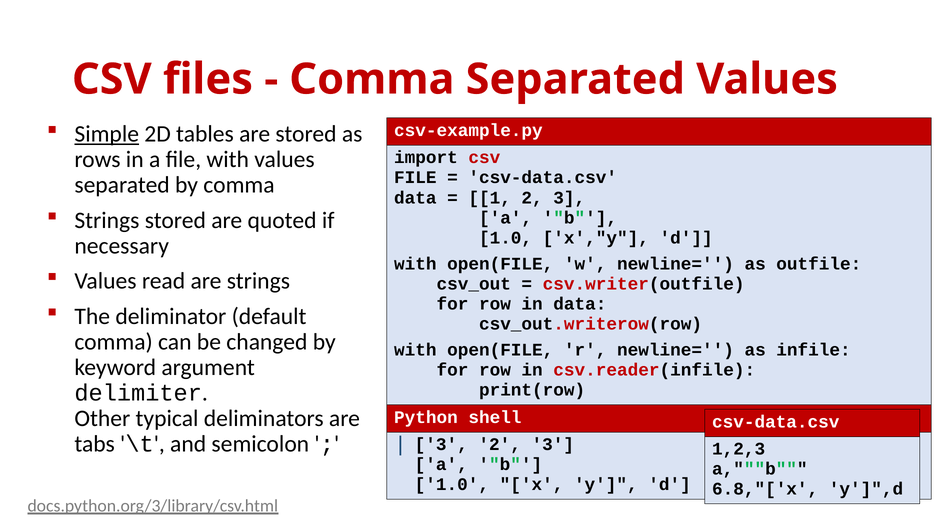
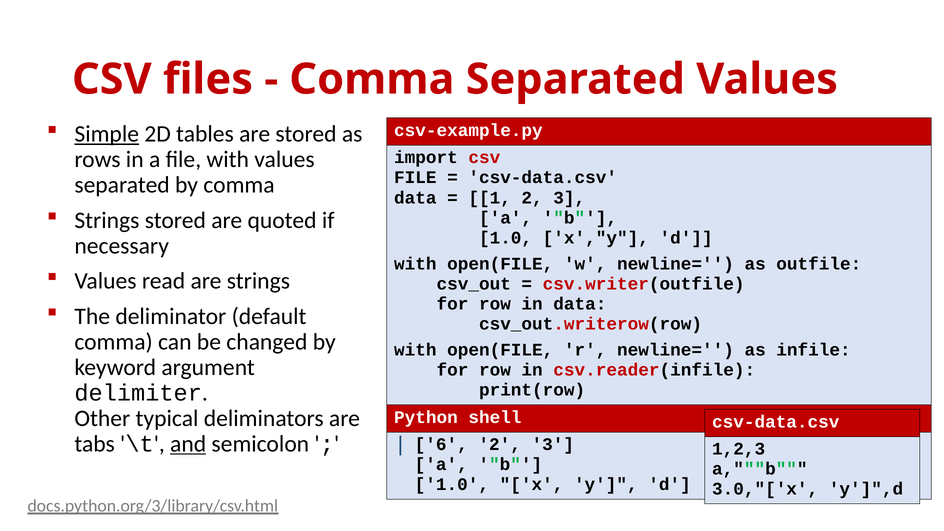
and underline: none -> present
3 at (441, 444): 3 -> 6
6.8,"['x: 6.8,"['x -> 3.0,"['x
